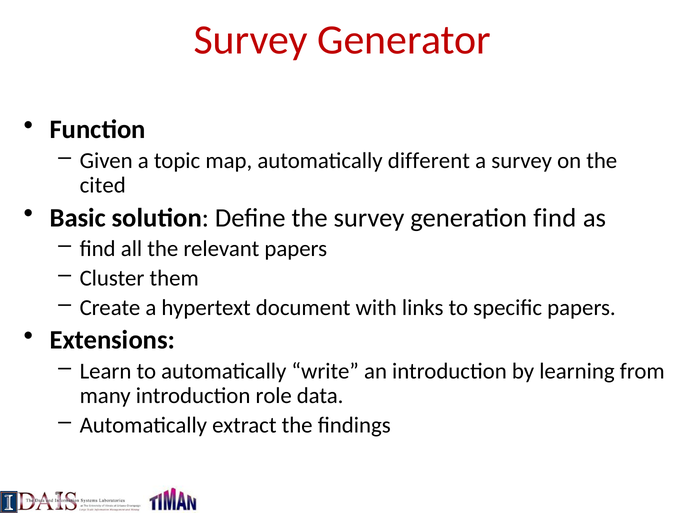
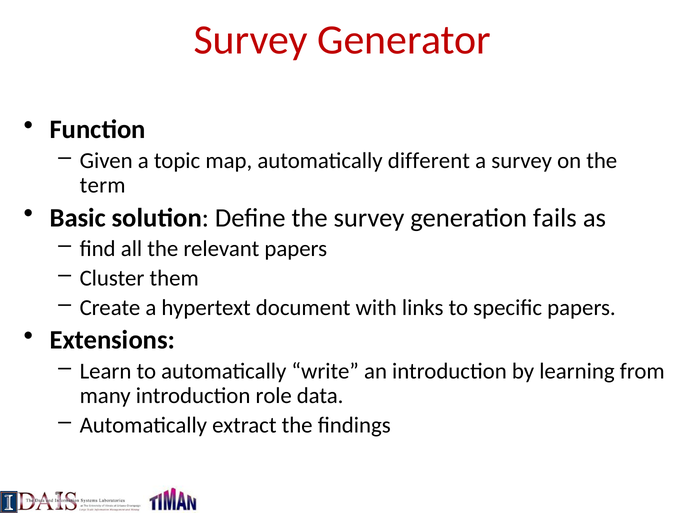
cited: cited -> term
generation find: find -> fails
